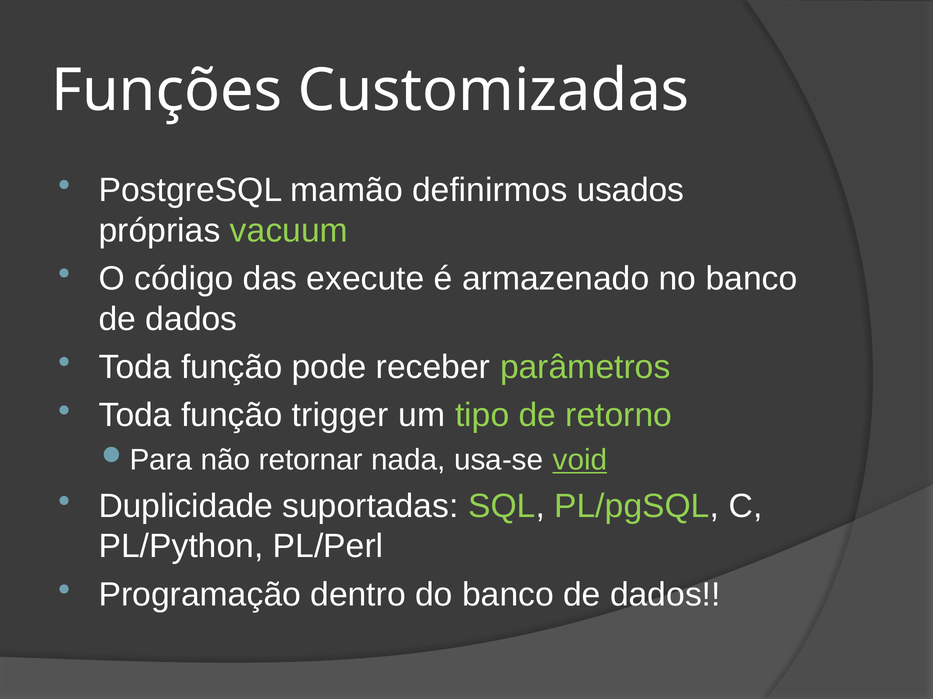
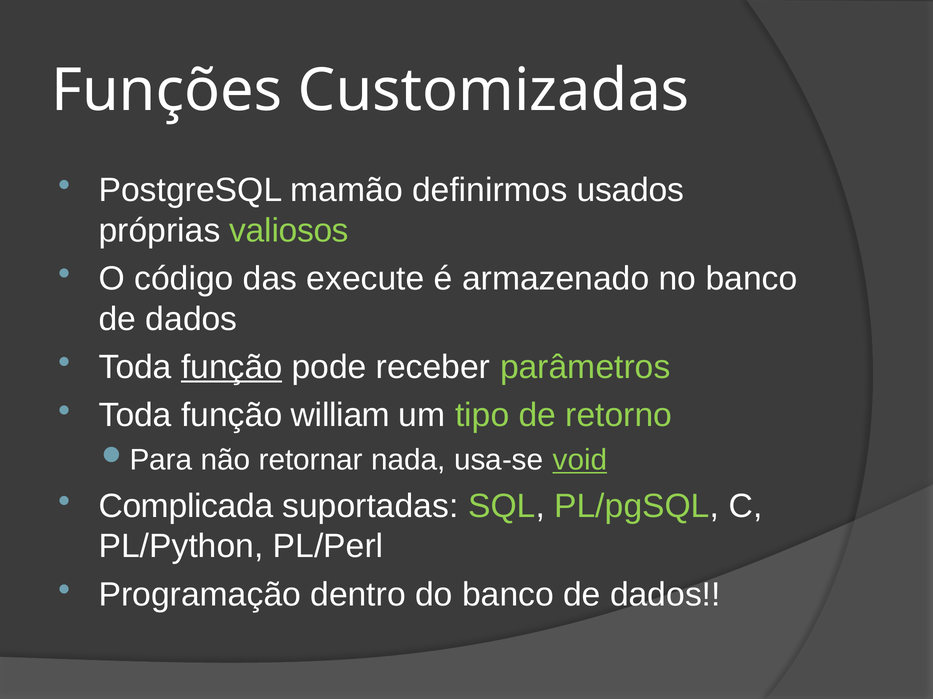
vacuum: vacuum -> valiosos
função at (232, 368) underline: none -> present
trigger: trigger -> william
Duplicidade: Duplicidade -> Complicada
